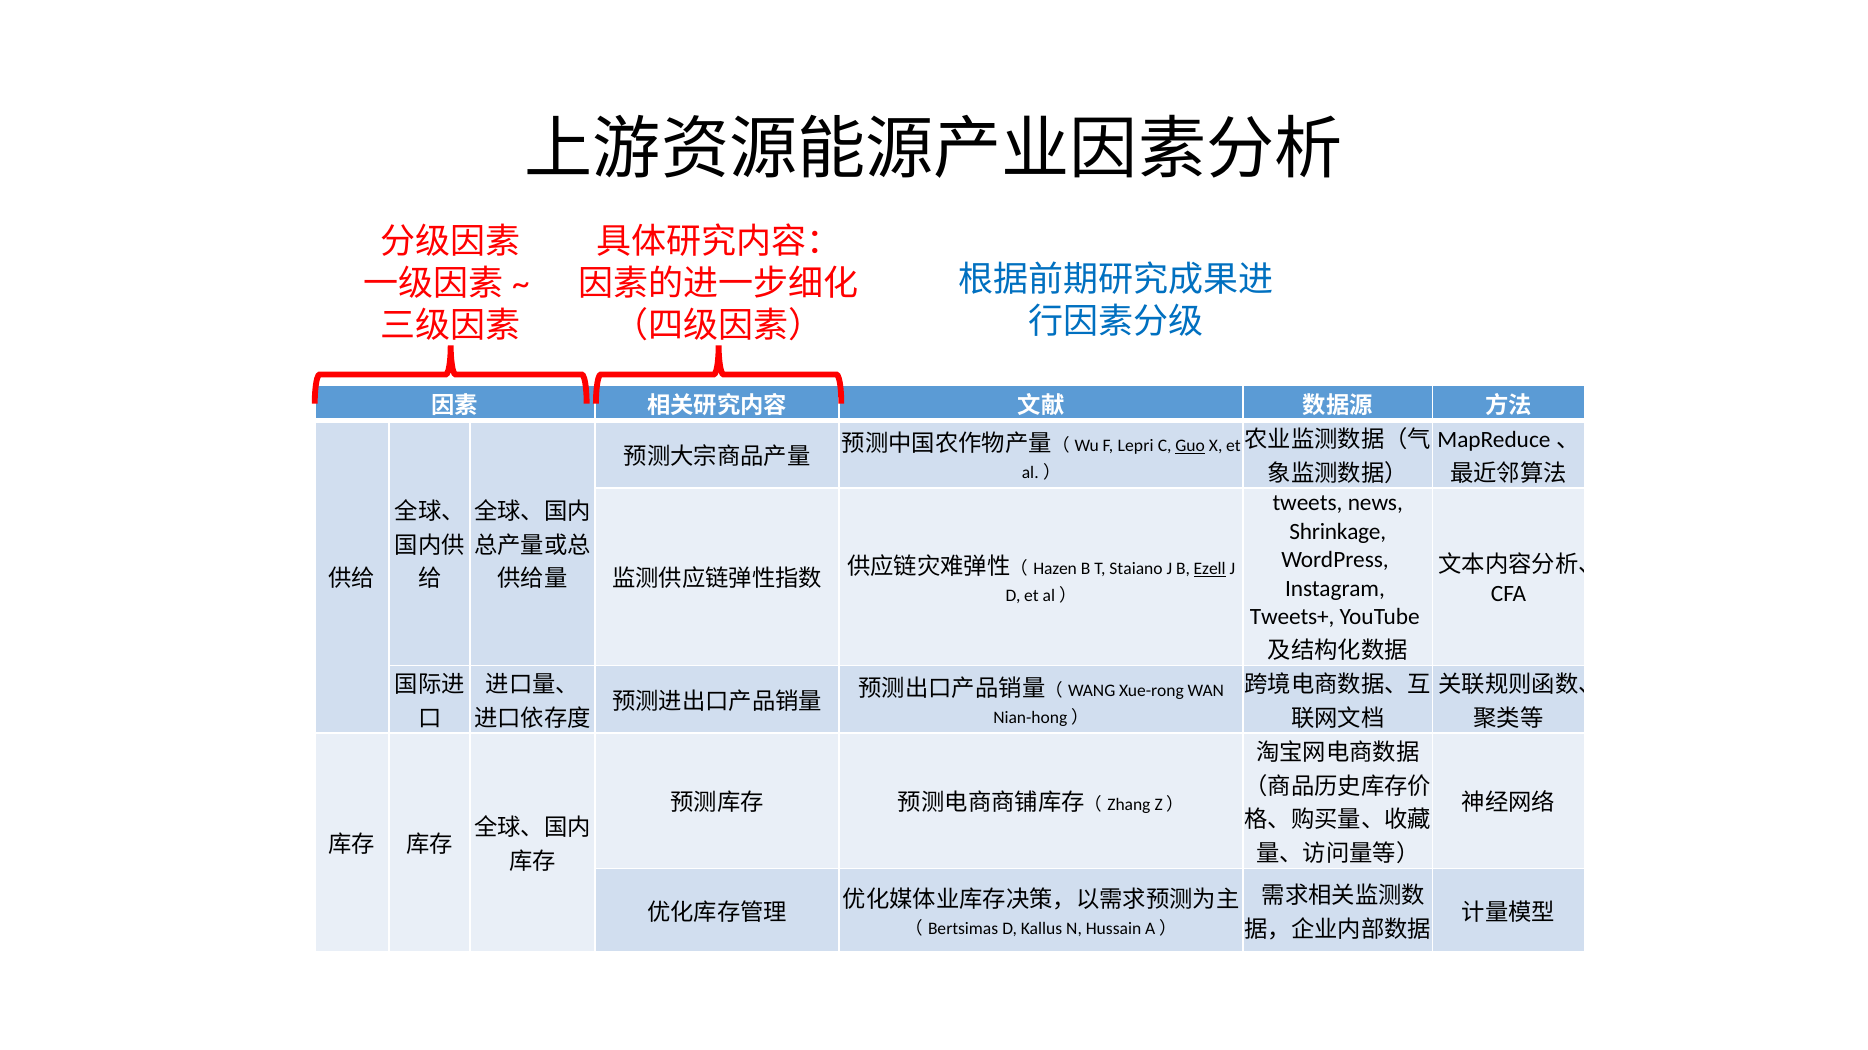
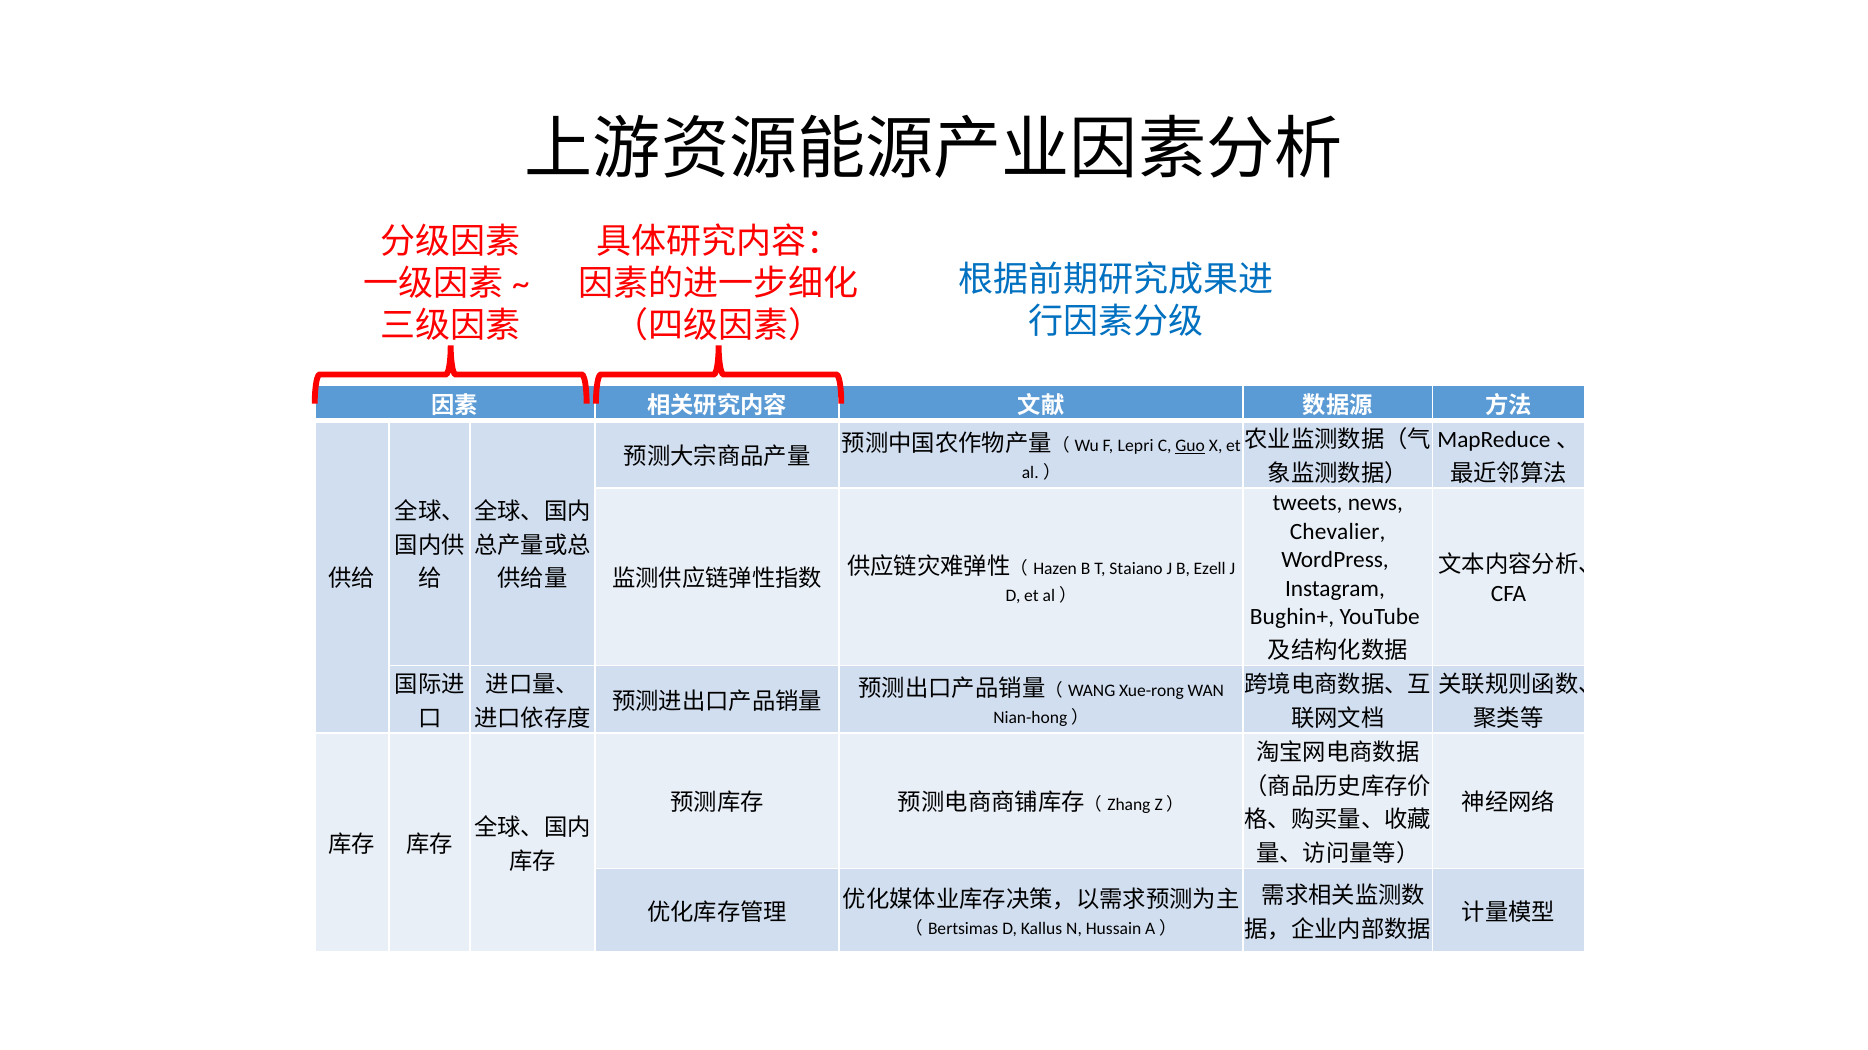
Shrinkage: Shrinkage -> Chevalier
Ezell underline: present -> none
Tweets+: Tweets+ -> Bughin+
